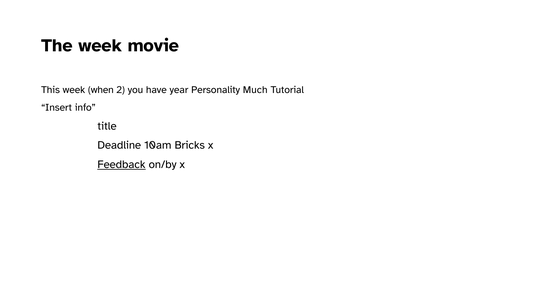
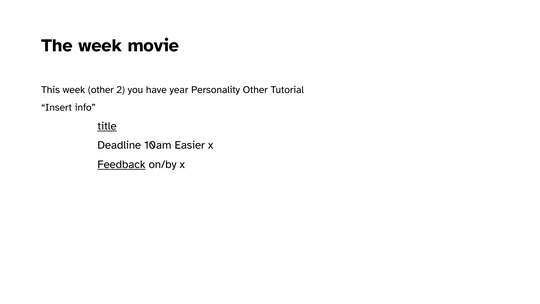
week when: when -> other
Personality Much: Much -> Other
title underline: none -> present
Bricks: Bricks -> Easier
